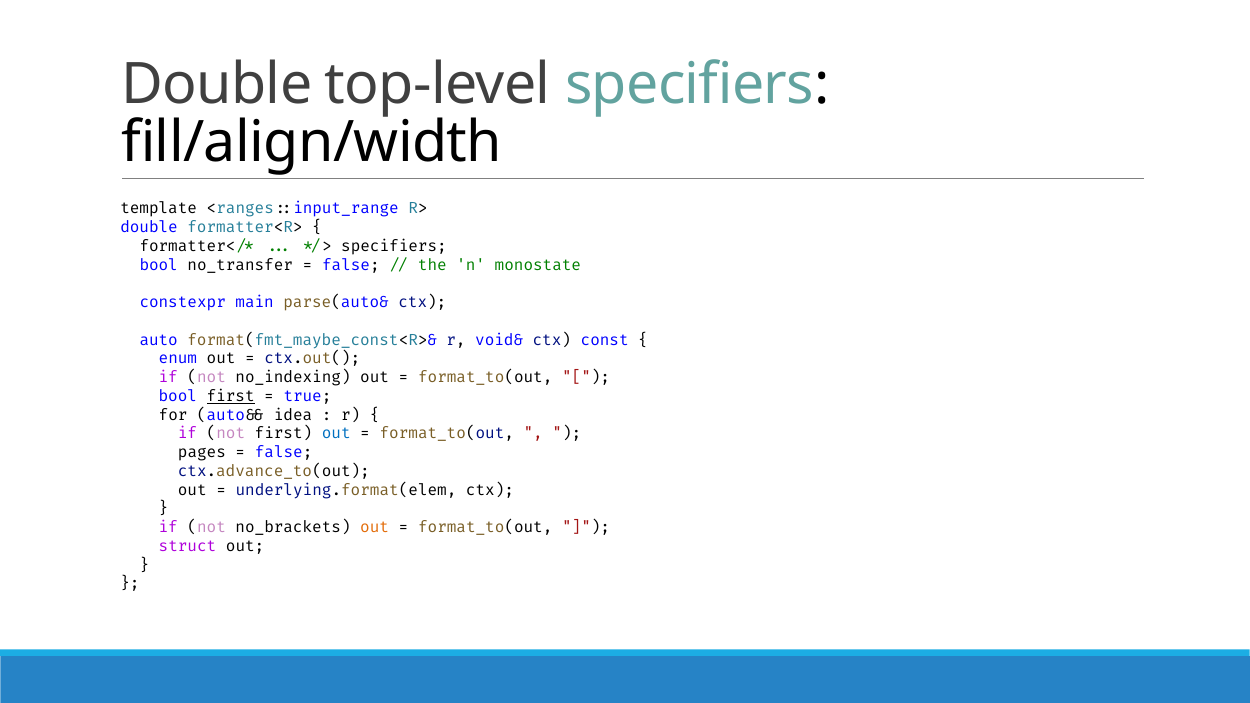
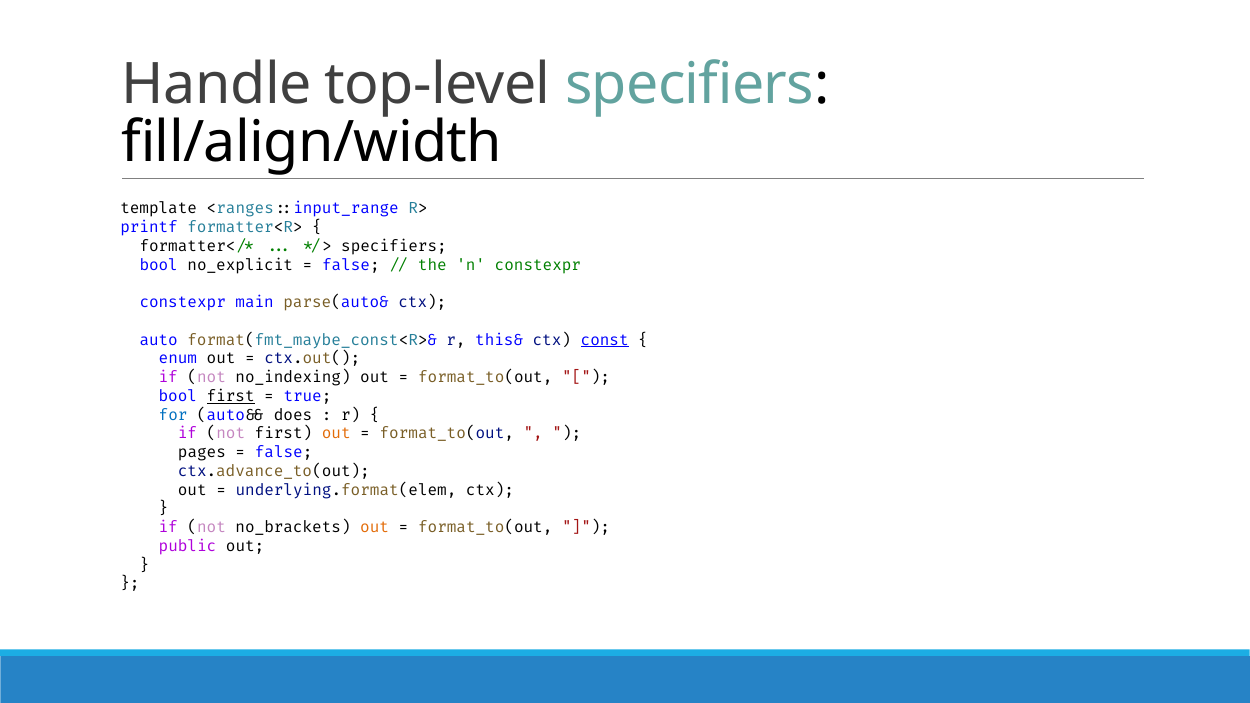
Double at (217, 84): Double -> Handle
double at (149, 228): double -> printf
no_transfer: no_transfer -> no_explicit
n monostate: monostate -> constexpr
void&: void& -> this&
const underline: none -> present
for colour: black -> blue
idea: idea -> does
out at (336, 434) colour: blue -> orange
struct: struct -> public
